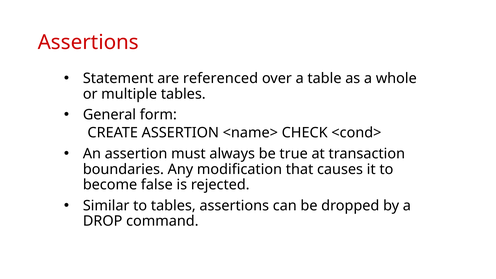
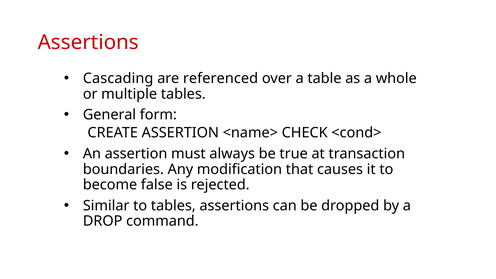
Statement: Statement -> Cascading
